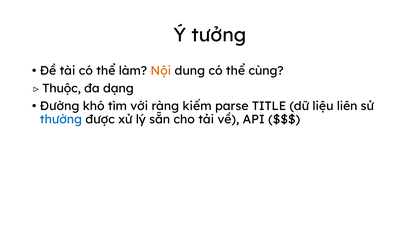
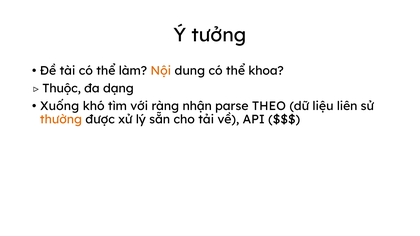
cùng: cùng -> khoa
Đường: Đường -> Xuống
kiếm: kiếm -> nhận
TITLE: TITLE -> THEO
thường colour: blue -> orange
